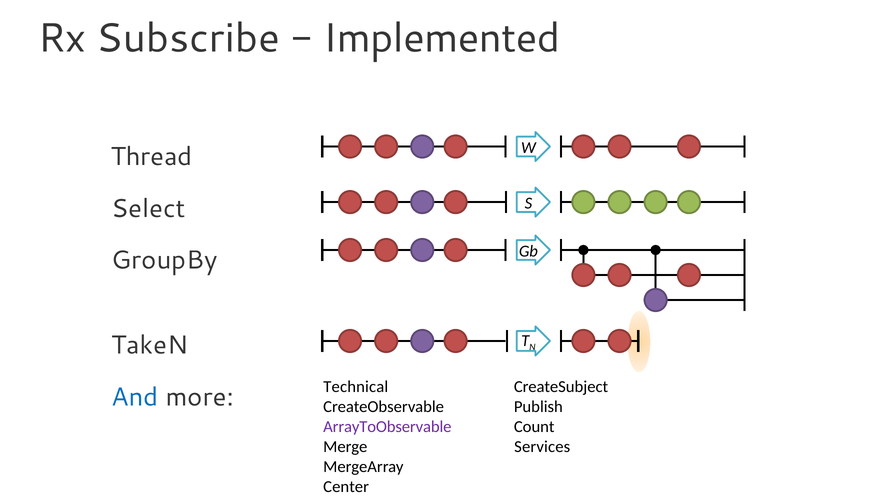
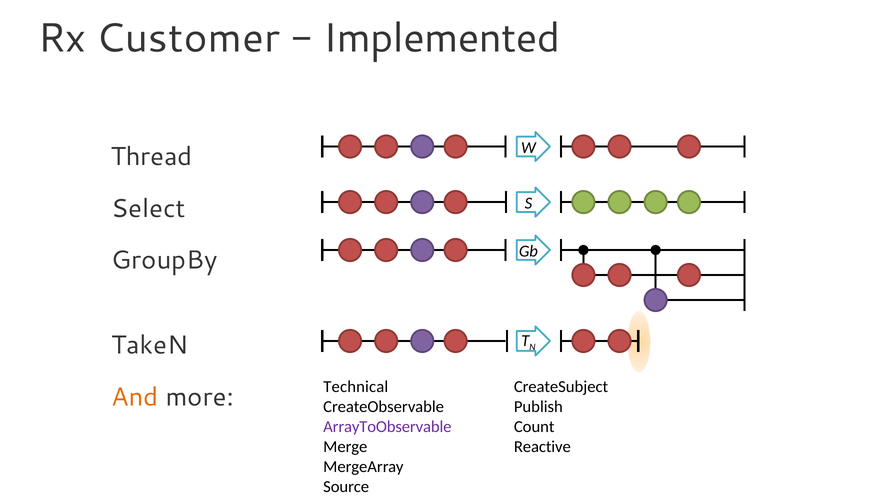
Subscribe: Subscribe -> Customer
And colour: blue -> orange
Services: Services -> Reactive
Center: Center -> Source
